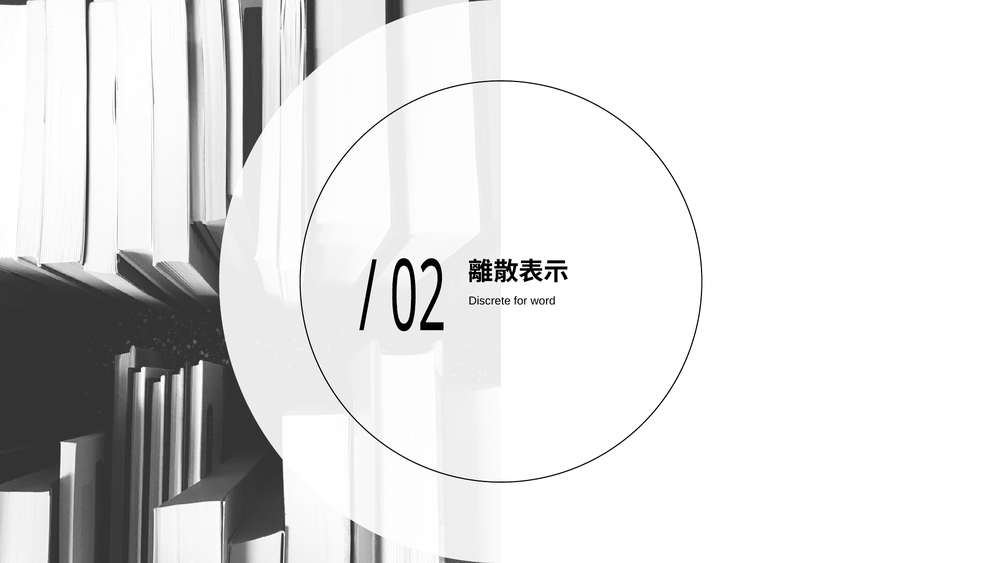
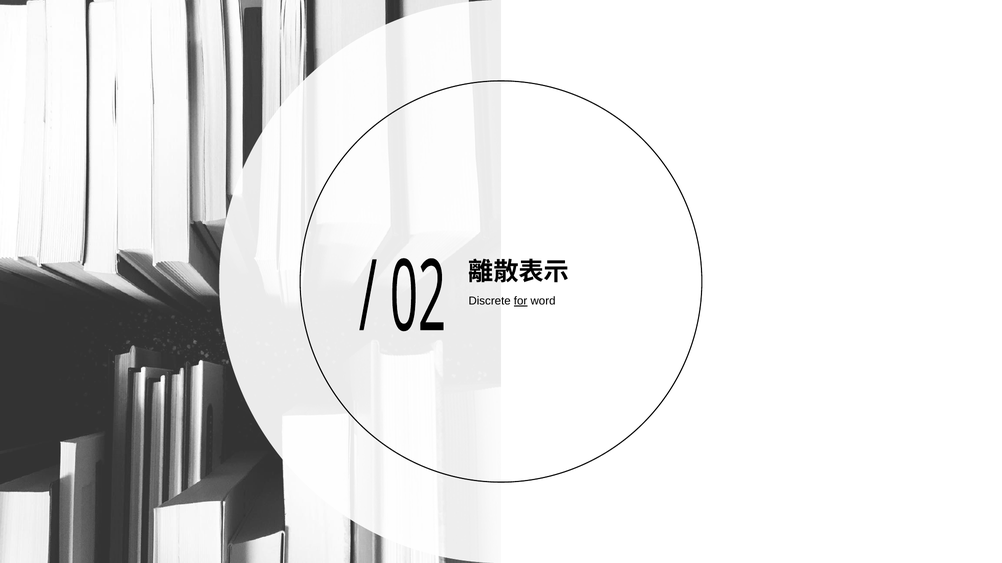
for underline: none -> present
